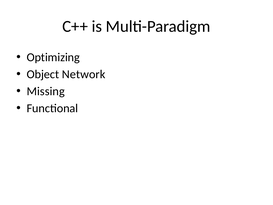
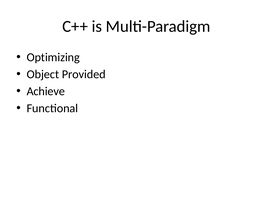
Network: Network -> Provided
Missing: Missing -> Achieve
